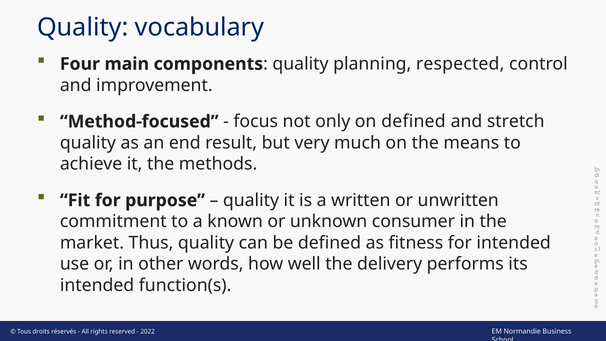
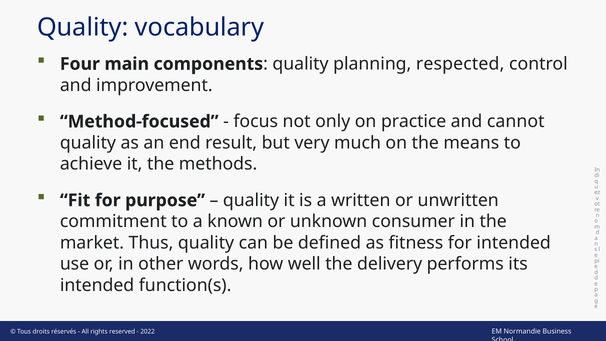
on defined: defined -> practice
stretch: stretch -> cannot
